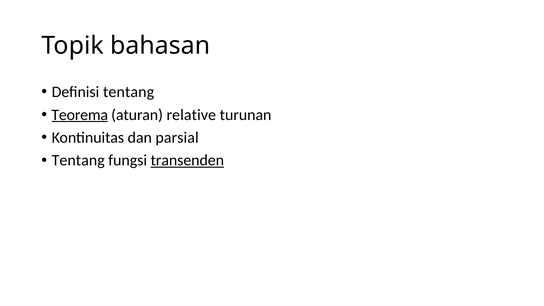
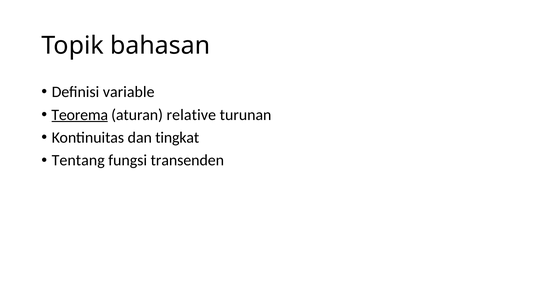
Definisi tentang: tentang -> variable
parsial: parsial -> tingkat
transenden underline: present -> none
